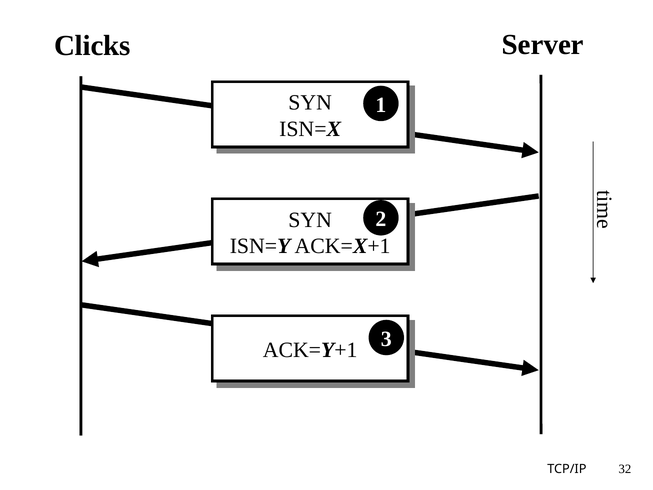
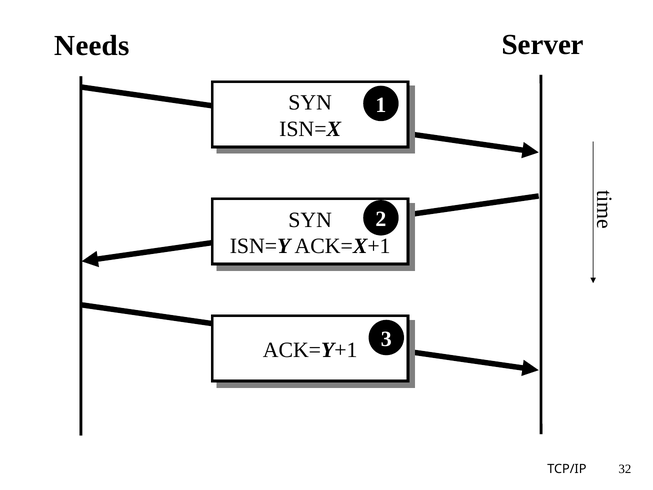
Clicks: Clicks -> Needs
